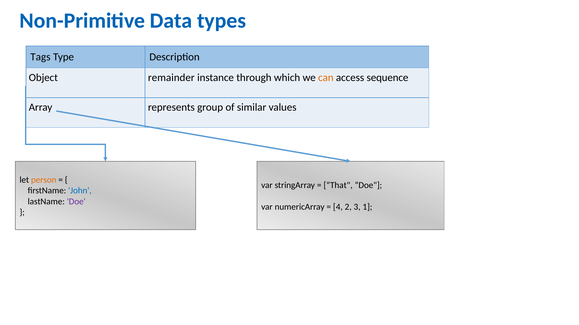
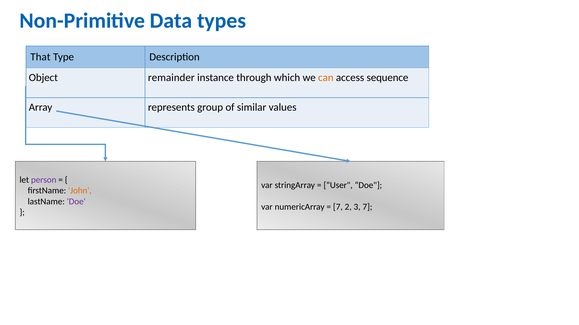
Tags: Tags -> That
person colour: orange -> purple
That: That -> User
John colour: blue -> orange
4 at (338, 207): 4 -> 7
3 1: 1 -> 7
